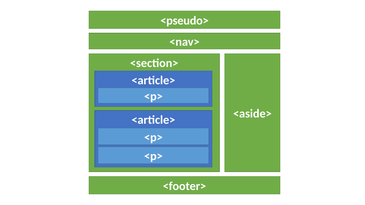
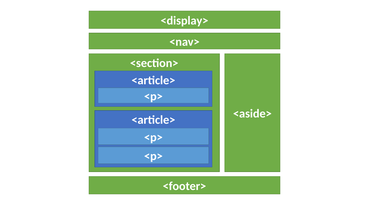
<pseudo>: <pseudo> -> <display>
